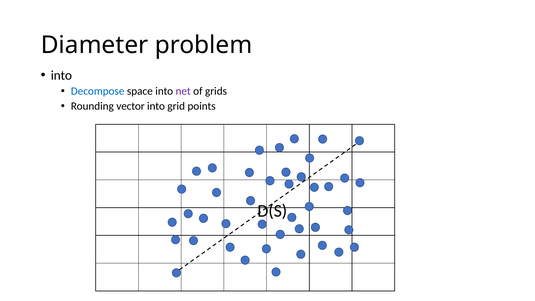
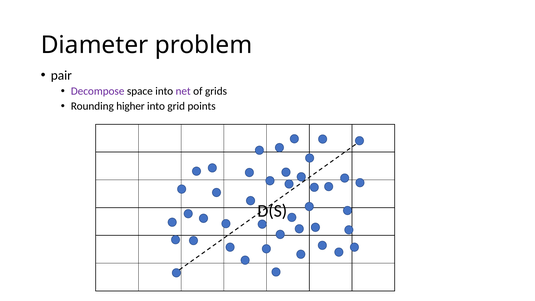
into at (61, 75): into -> pair
Decompose colour: blue -> purple
vector: vector -> higher
